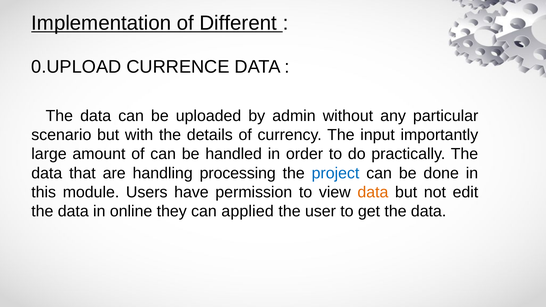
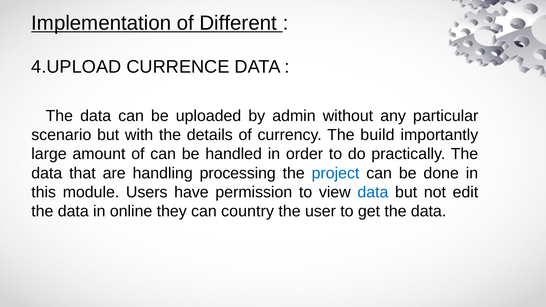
0.UPLOAD: 0.UPLOAD -> 4.UPLOAD
input: input -> build
data at (373, 192) colour: orange -> blue
applied: applied -> country
